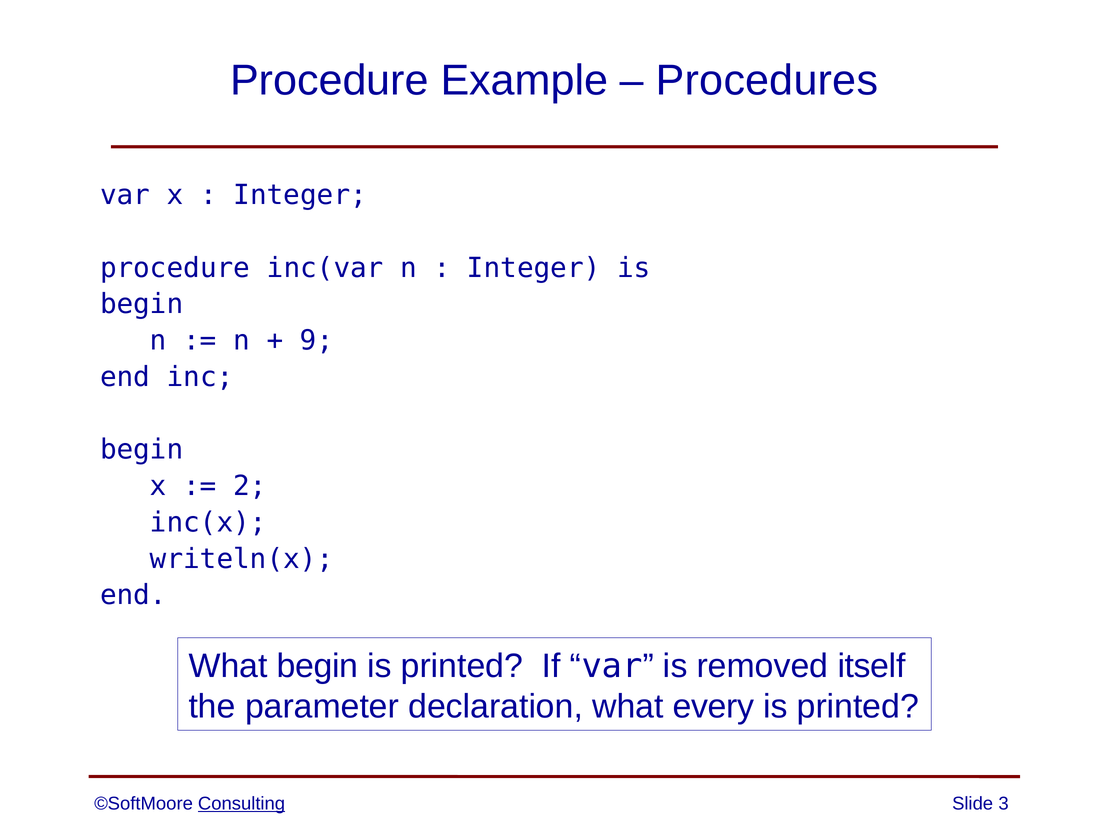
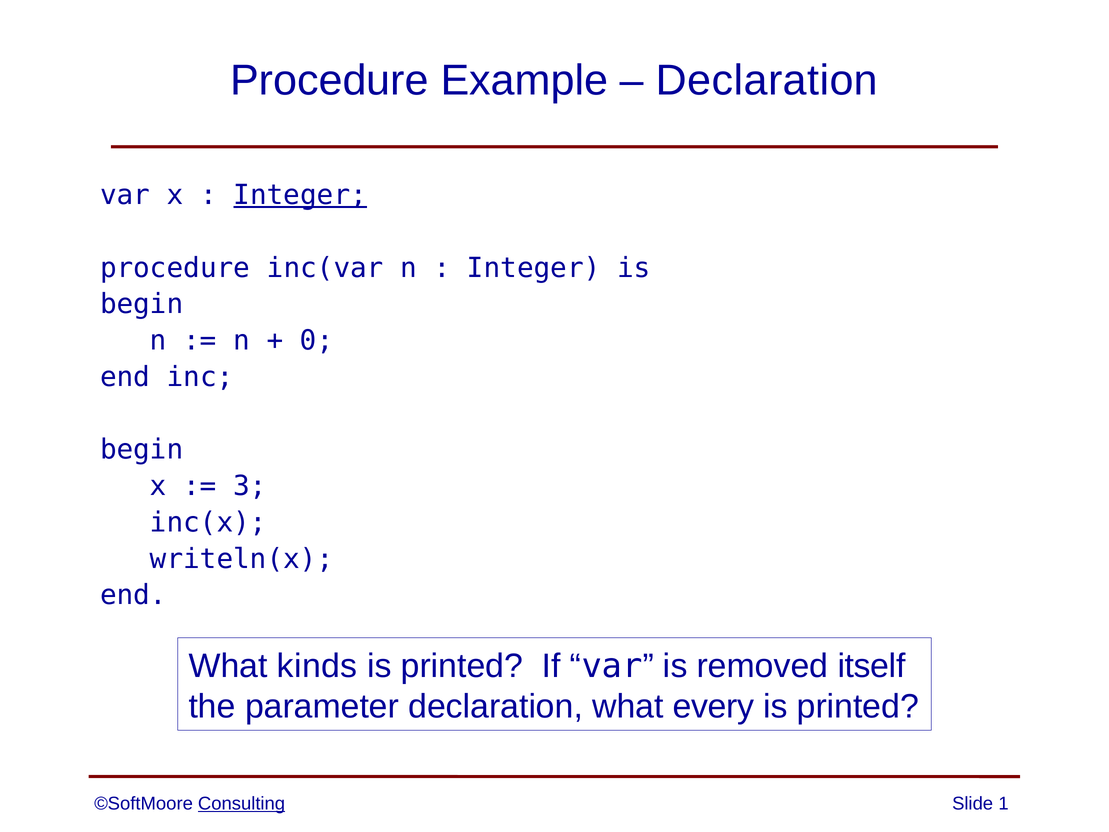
Procedures at (767, 81): Procedures -> Declaration
Integer at (300, 195) underline: none -> present
9: 9 -> 0
2: 2 -> 3
What begin: begin -> kinds
3: 3 -> 1
